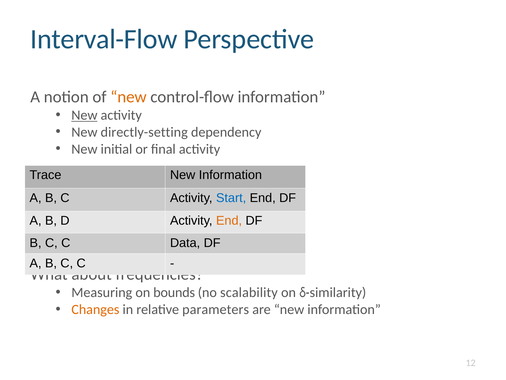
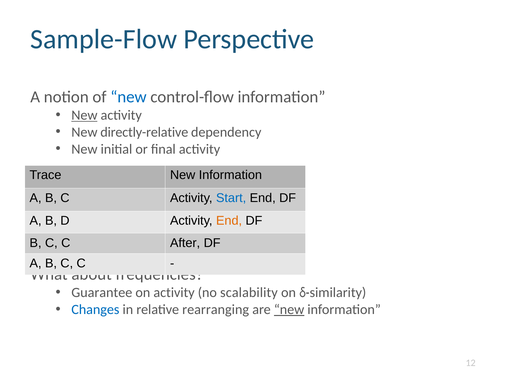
Interval-Flow: Interval-Flow -> Sample-Flow
new at (128, 97) colour: orange -> blue
directly-setting: directly-setting -> directly-relative
Data: Data -> After
Measuring: Measuring -> Guarantee
on bounds: bounds -> activity
Changes colour: orange -> blue
parameters: parameters -> rearranging
new at (289, 309) underline: none -> present
